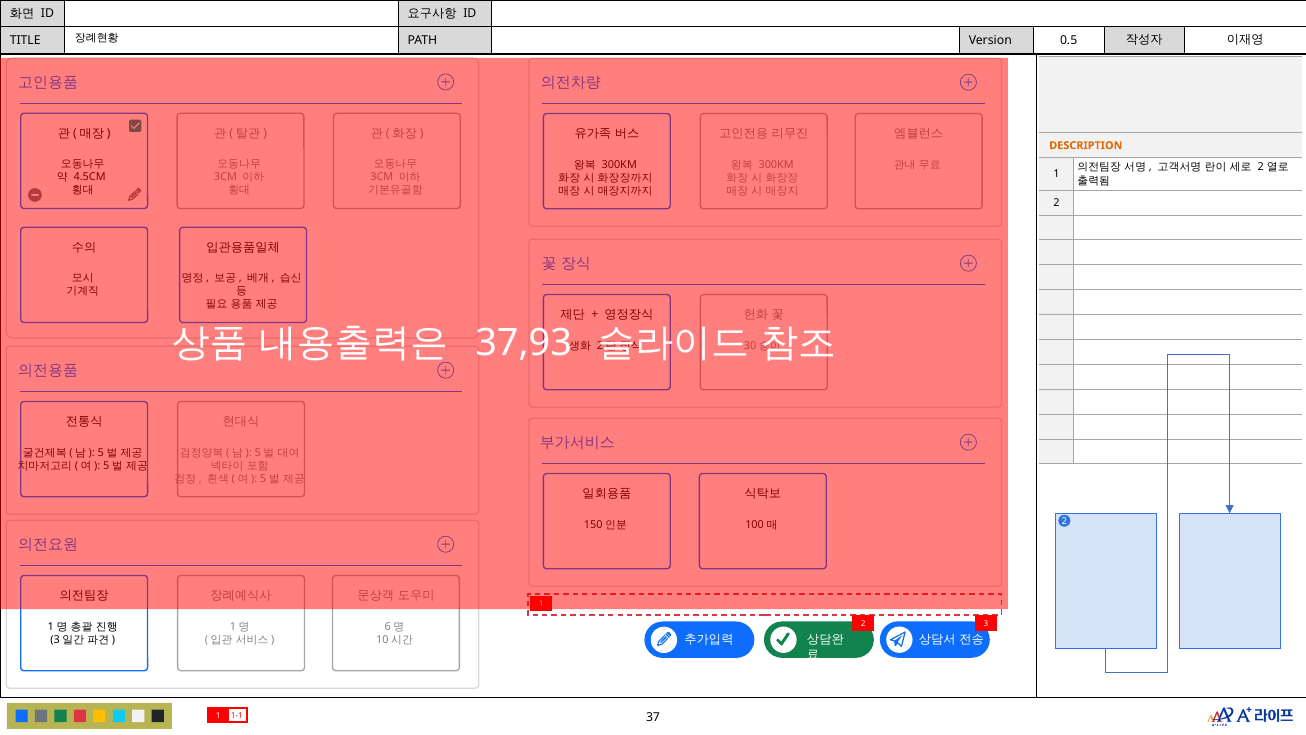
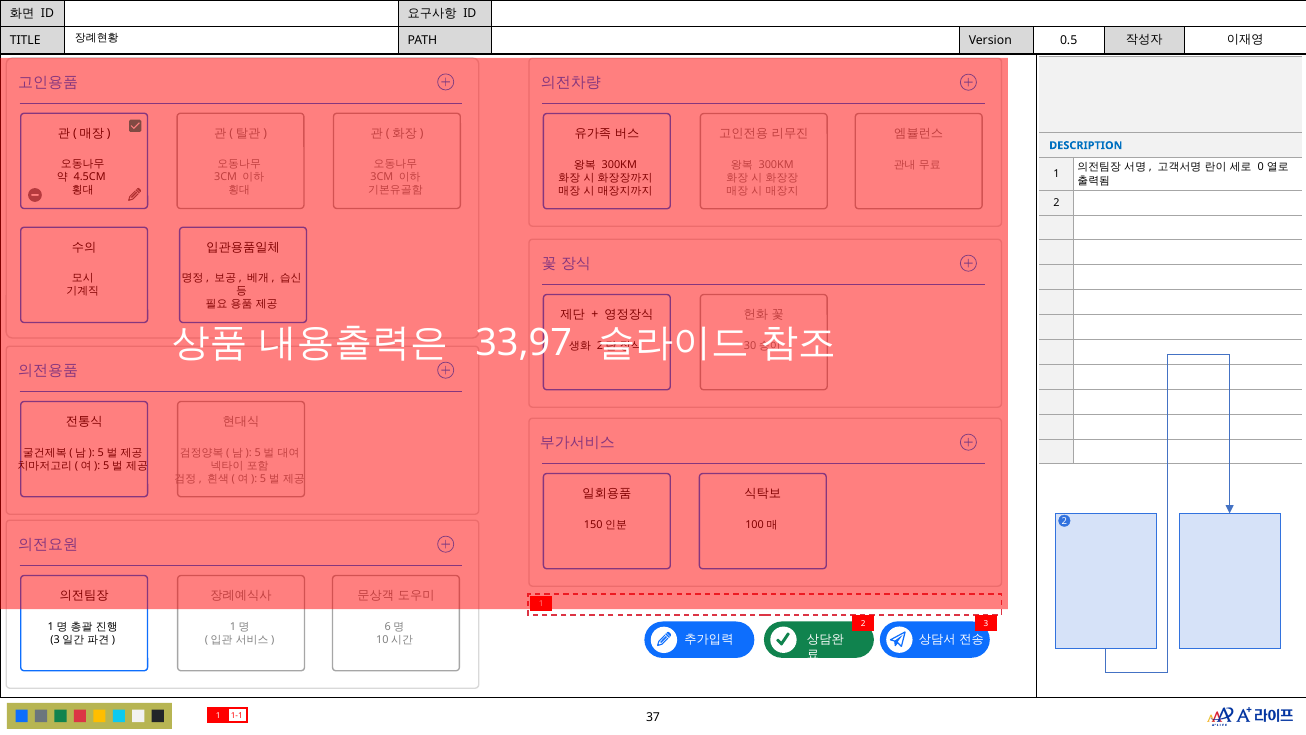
DESCRIPTION colour: orange -> blue
2 at (1261, 167): 2 -> 0
37,93: 37,93 -> 33,97
